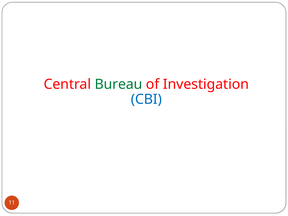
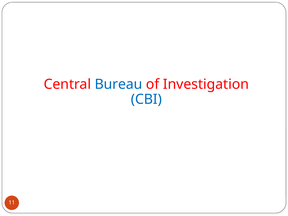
Bureau colour: green -> blue
